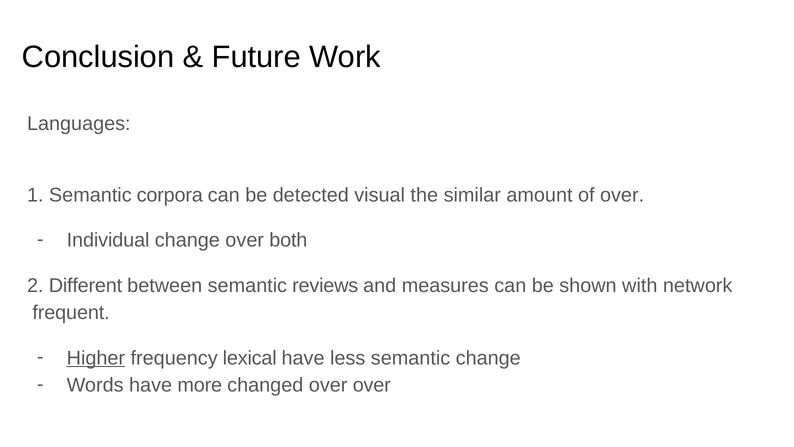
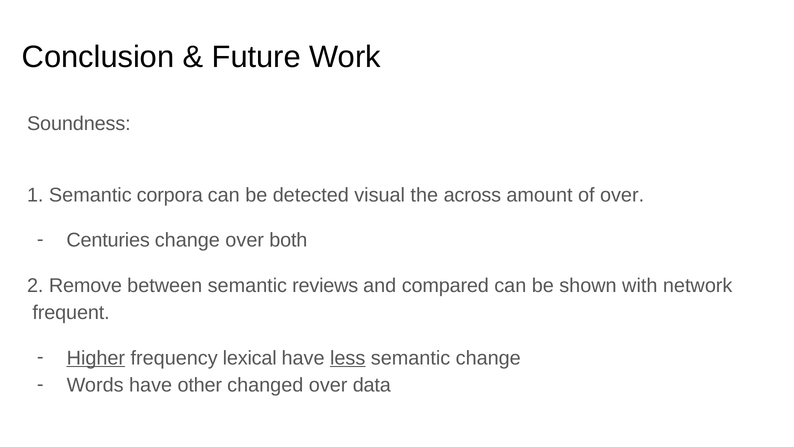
Languages: Languages -> Soundness
similar: similar -> across
Individual: Individual -> Centuries
Different: Different -> Remove
measures: measures -> compared
less underline: none -> present
more: more -> other
over over: over -> data
